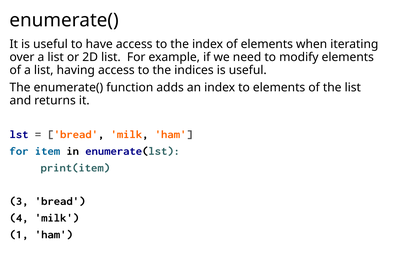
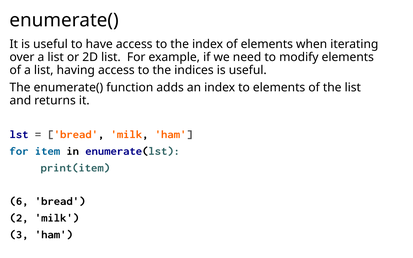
3: 3 -> 6
4: 4 -> 2
1: 1 -> 3
